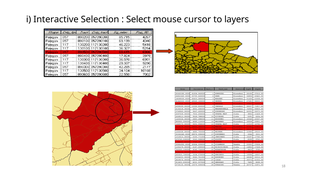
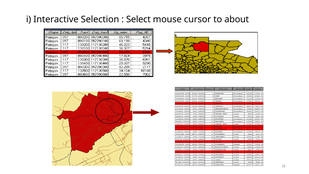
layers: layers -> about
